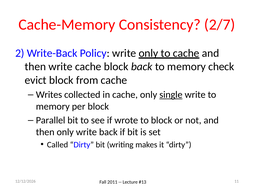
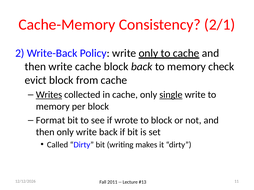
2/7: 2/7 -> 2/1
Writes underline: none -> present
Parallel: Parallel -> Format
